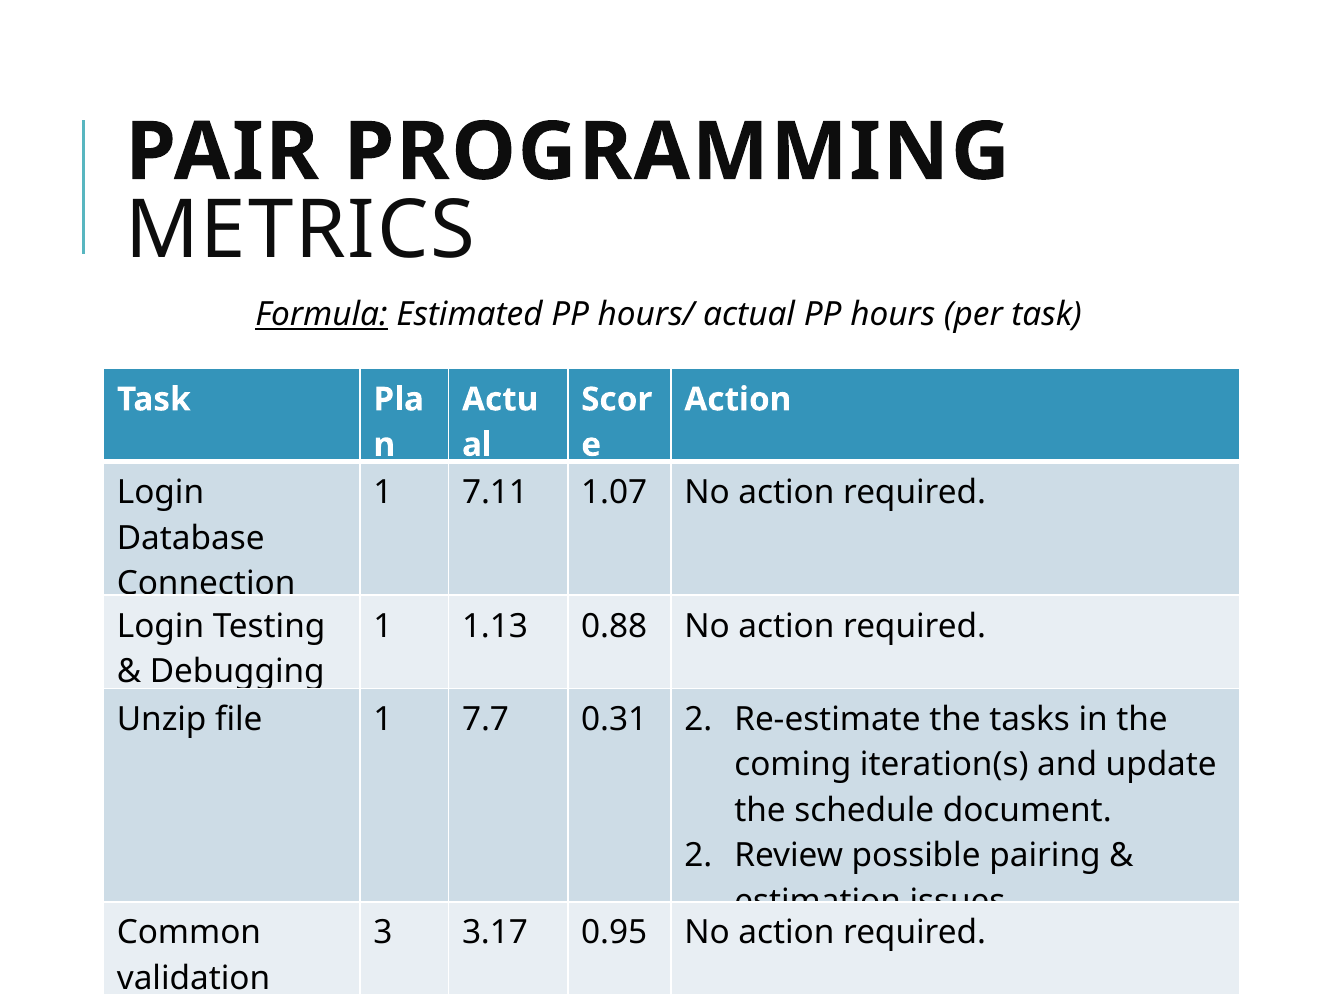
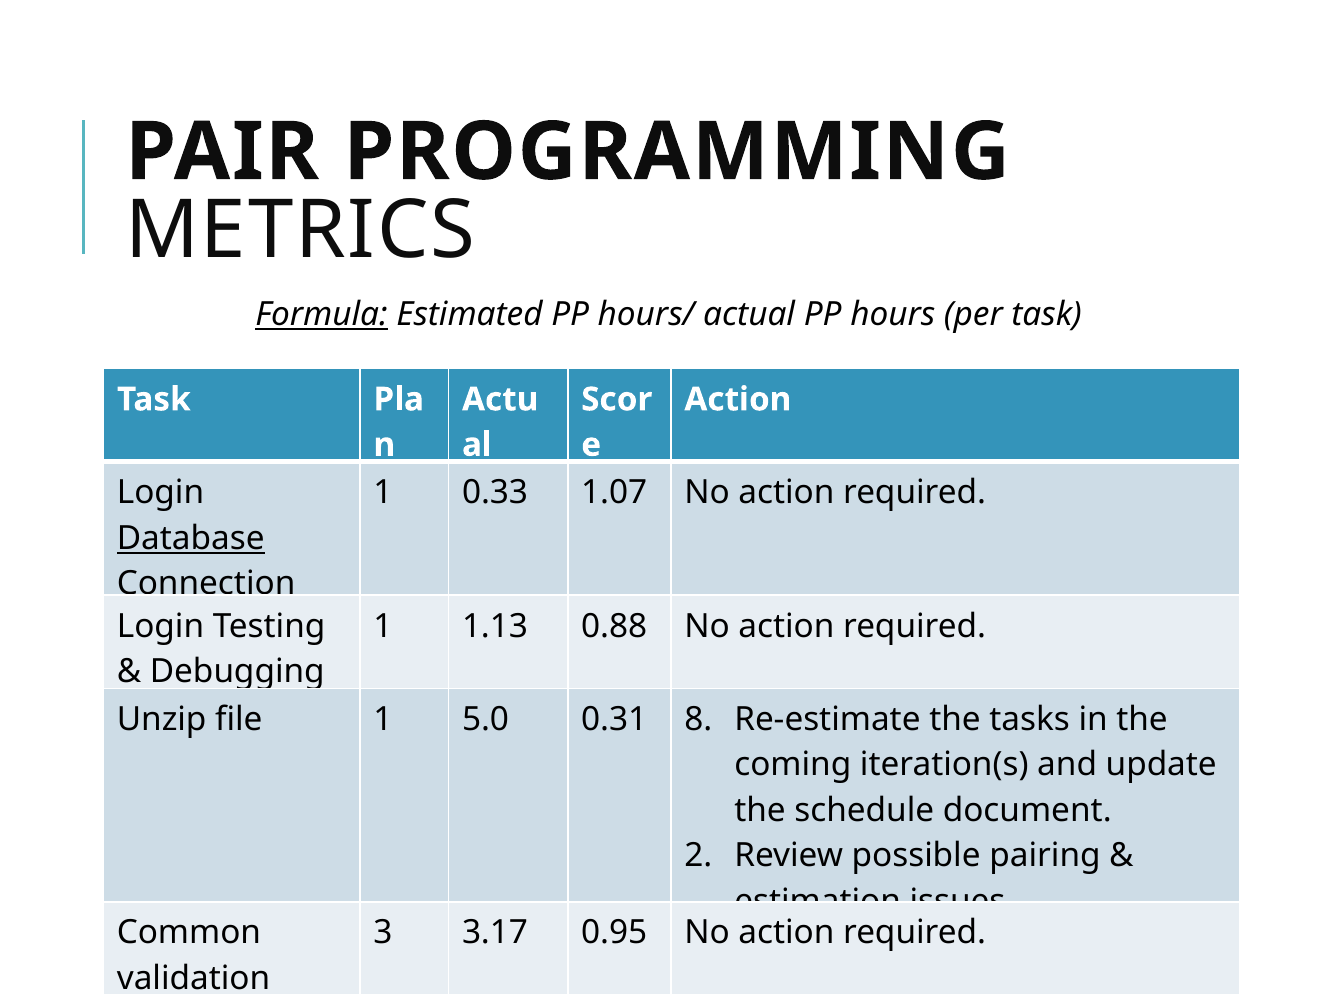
7.11: 7.11 -> 0.33
Database underline: none -> present
7.7: 7.7 -> 5.0
0.31 2: 2 -> 8
